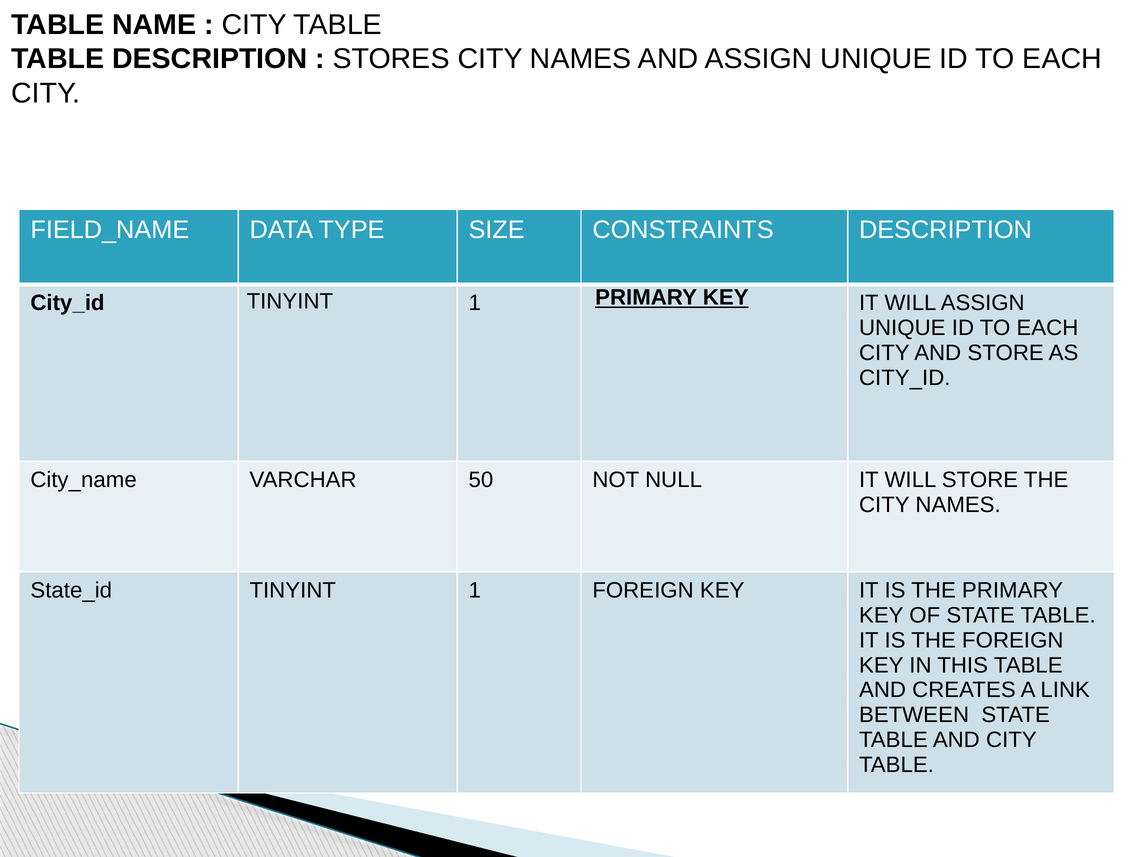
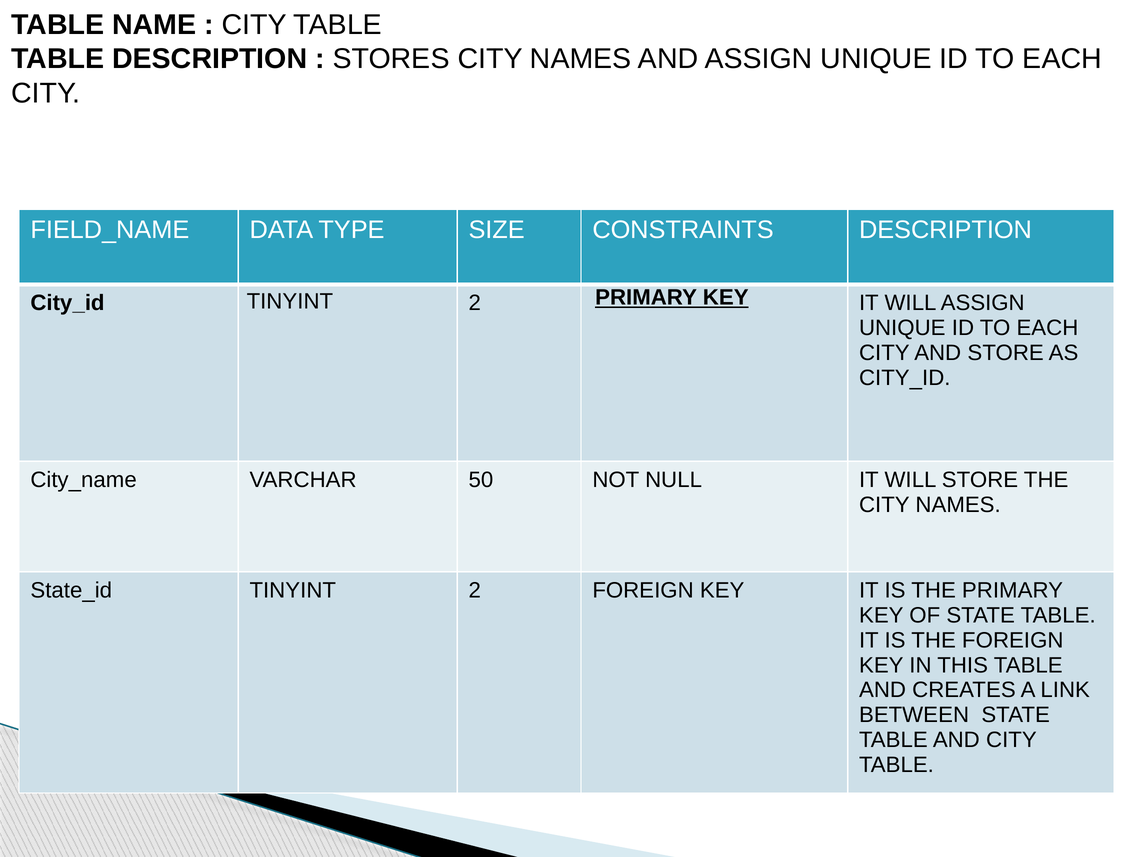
1 at (475, 303): 1 -> 2
1 at (475, 590): 1 -> 2
